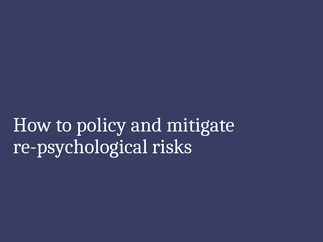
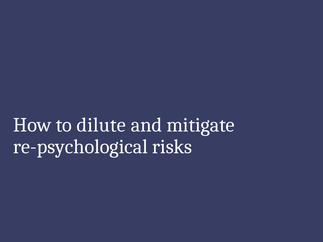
policy: policy -> dilute
